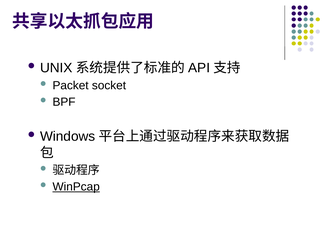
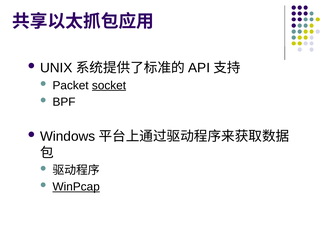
socket underline: none -> present
